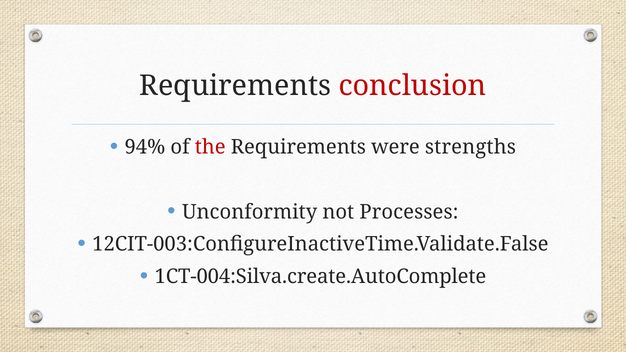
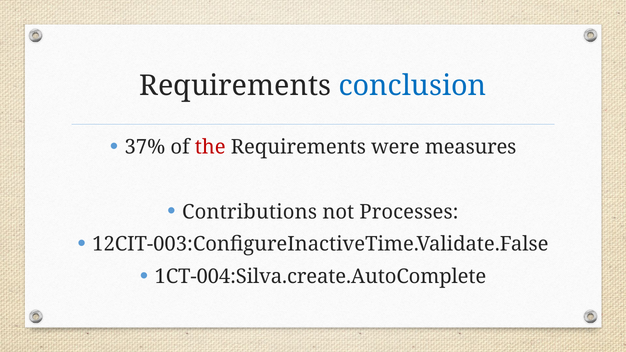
conclusion colour: red -> blue
94%: 94% -> 37%
strengths: strengths -> measures
Unconformity: Unconformity -> Contributions
